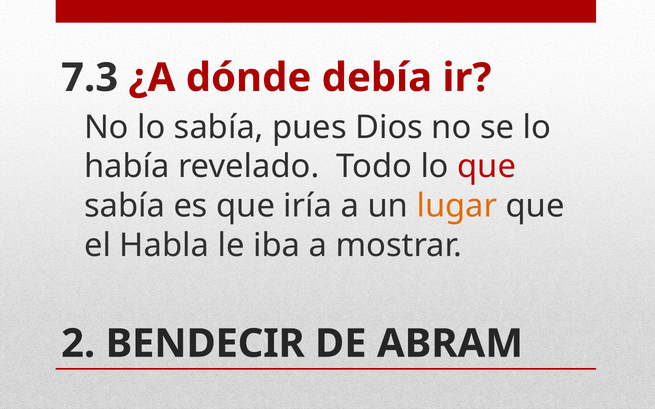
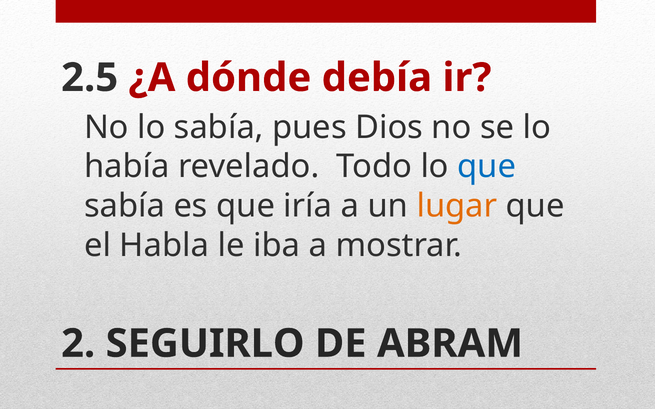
7.3: 7.3 -> 2.5
que at (487, 167) colour: red -> blue
BENDECIR: BENDECIR -> SEGUIRLO
